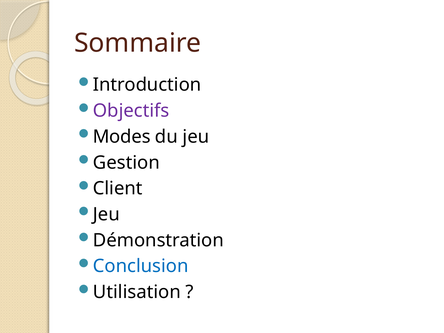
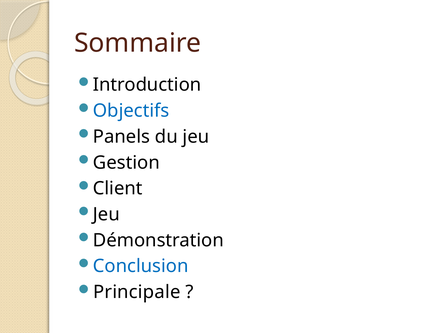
Objectifs colour: purple -> blue
Modes: Modes -> Panels
Utilisation: Utilisation -> Principale
